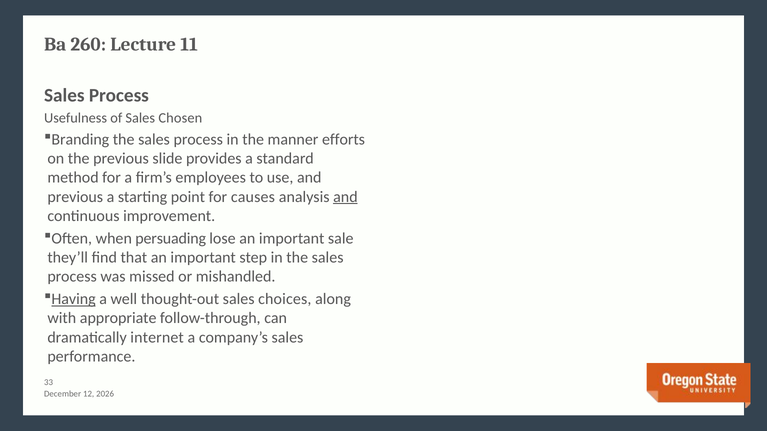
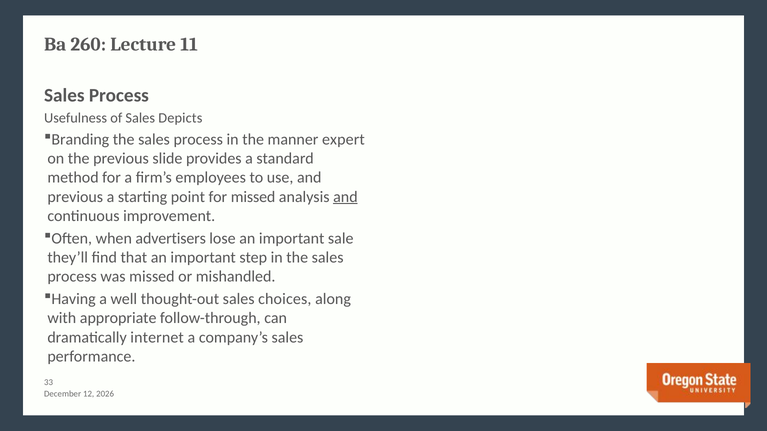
Chosen: Chosen -> Depicts
efforts: efforts -> expert
for causes: causes -> missed
persuading: persuading -> advertisers
Having underline: present -> none
